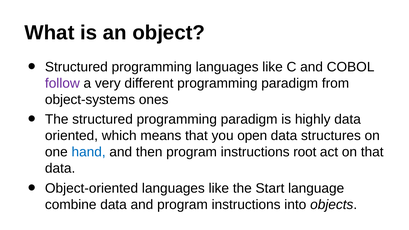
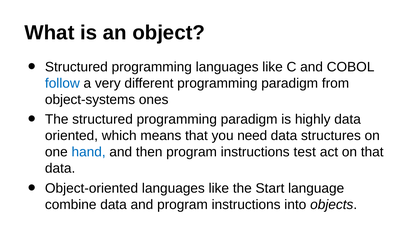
follow colour: purple -> blue
open: open -> need
root: root -> test
